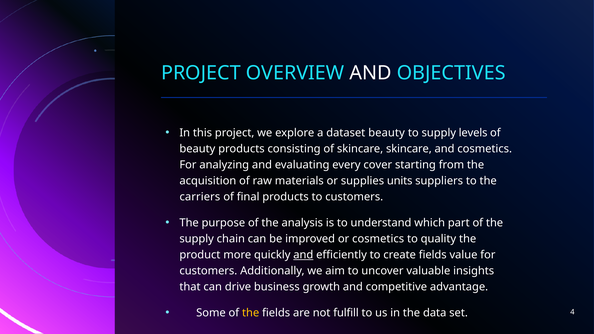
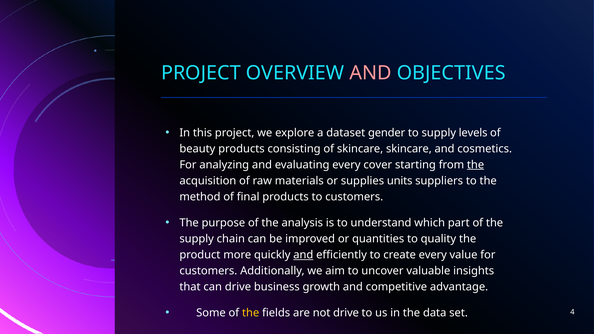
AND at (371, 73) colour: white -> pink
dataset beauty: beauty -> gender
the at (476, 165) underline: none -> present
carriers: carriers -> method
or cosmetics: cosmetics -> quantities
create fields: fields -> every
not fulfill: fulfill -> drive
